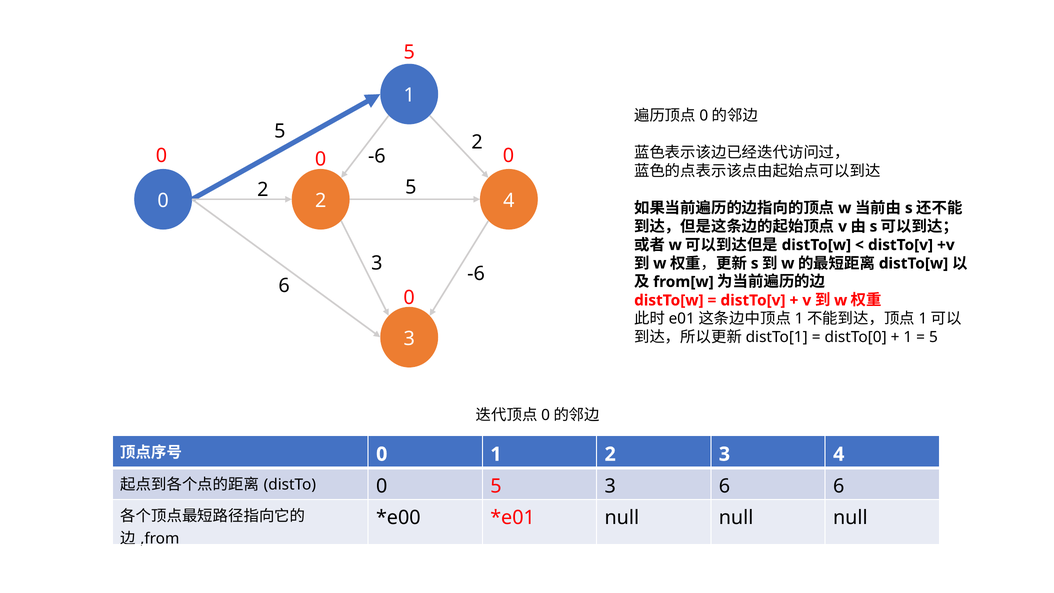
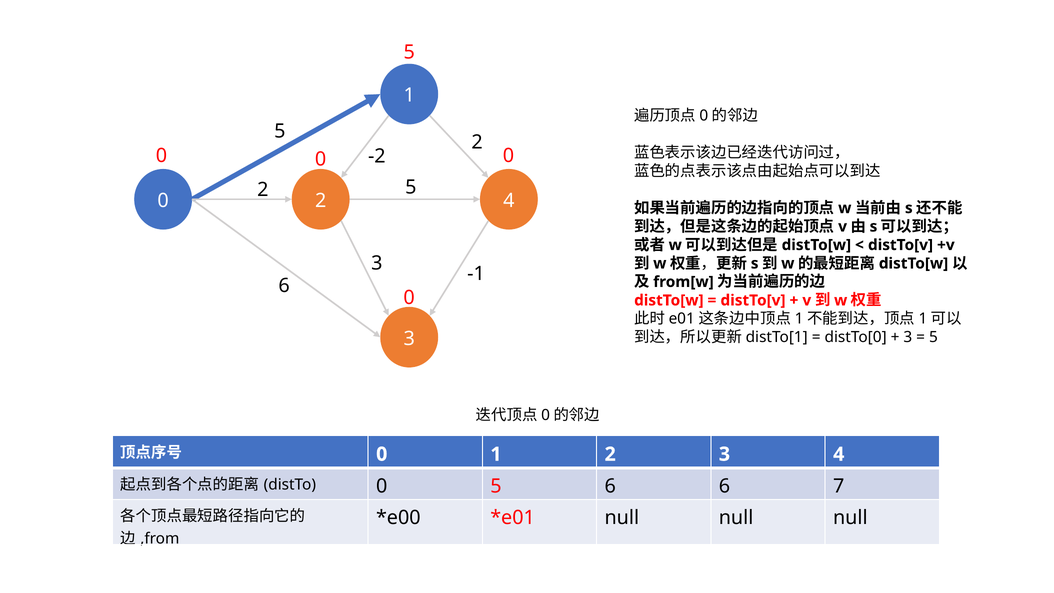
-6 at (377, 156): -6 -> -2
-6 at (476, 274): -6 -> -1
1 at (908, 337): 1 -> 3
5 3: 3 -> 6
6 6: 6 -> 7
